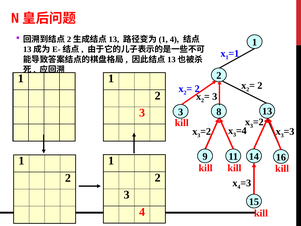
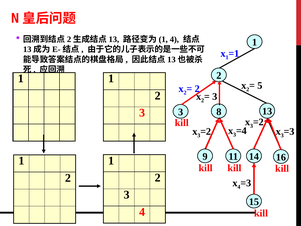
2 at (260, 86): 2 -> 5
